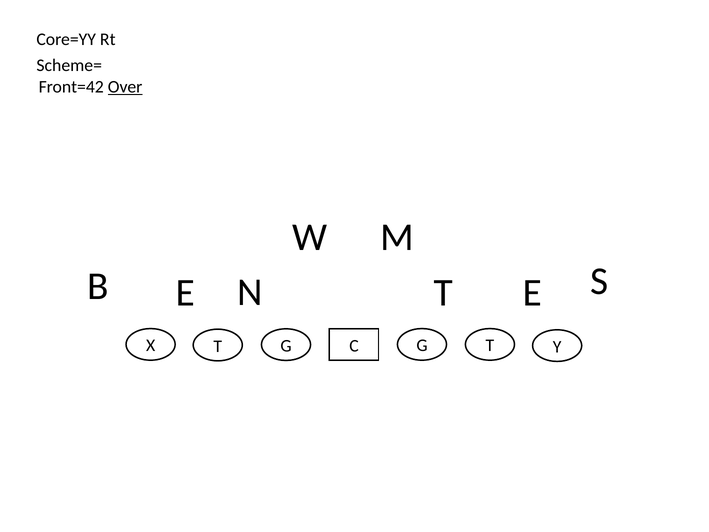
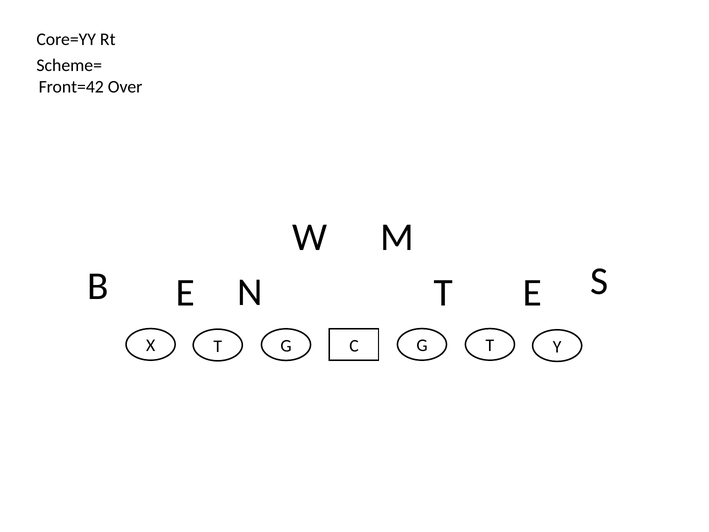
Over underline: present -> none
